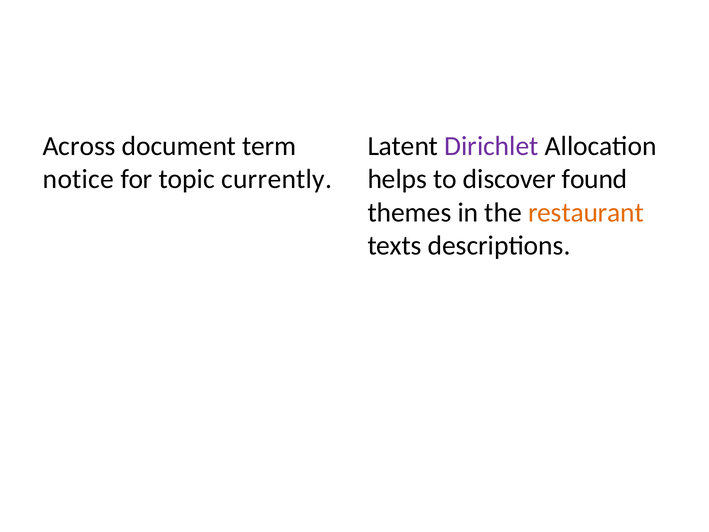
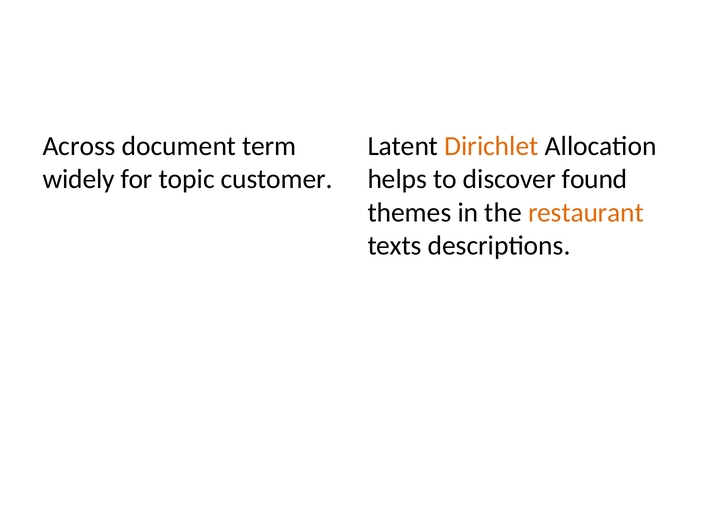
Dirichlet colour: purple -> orange
notice: notice -> widely
currently: currently -> customer
